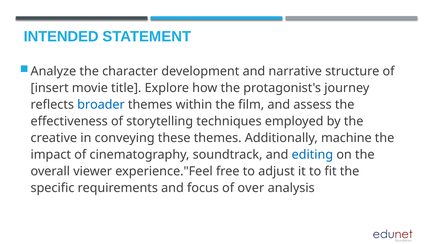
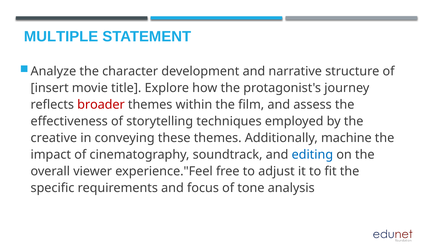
INTENDED: INTENDED -> MULTIPLE
broader colour: blue -> red
over: over -> tone
